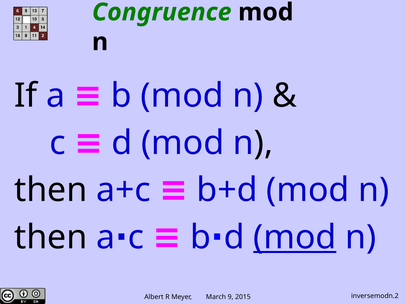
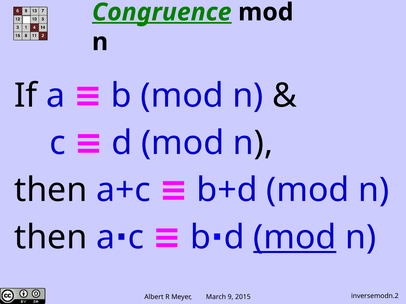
Congruence underline: none -> present
